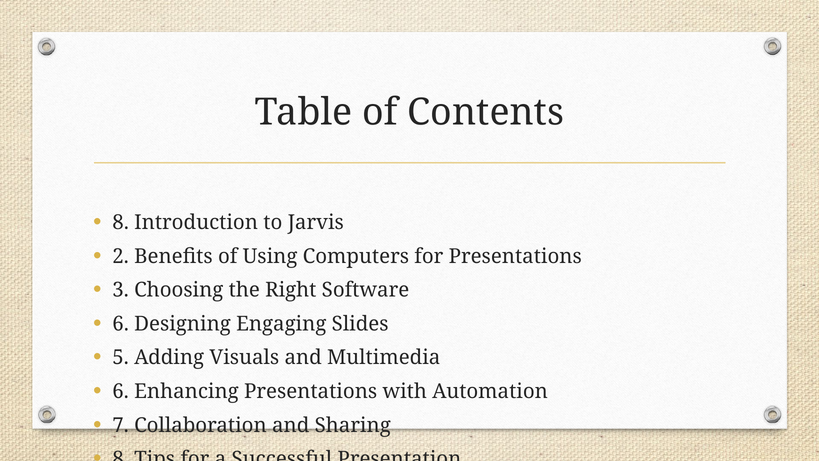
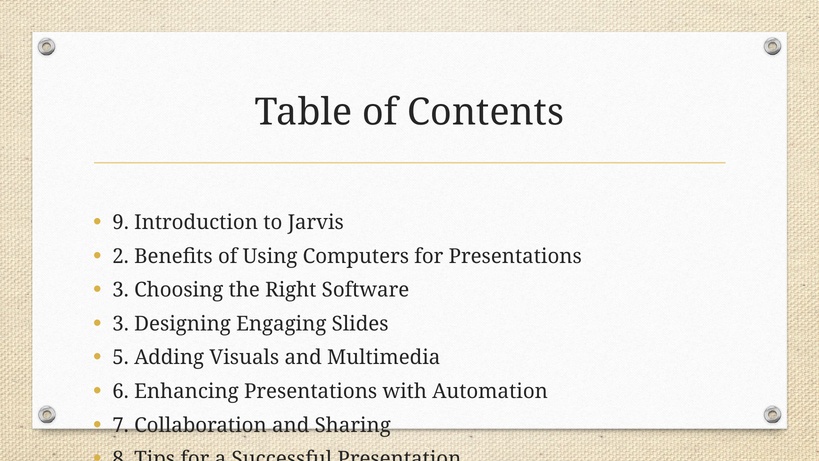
8 at (121, 222): 8 -> 9
6 at (121, 324): 6 -> 3
